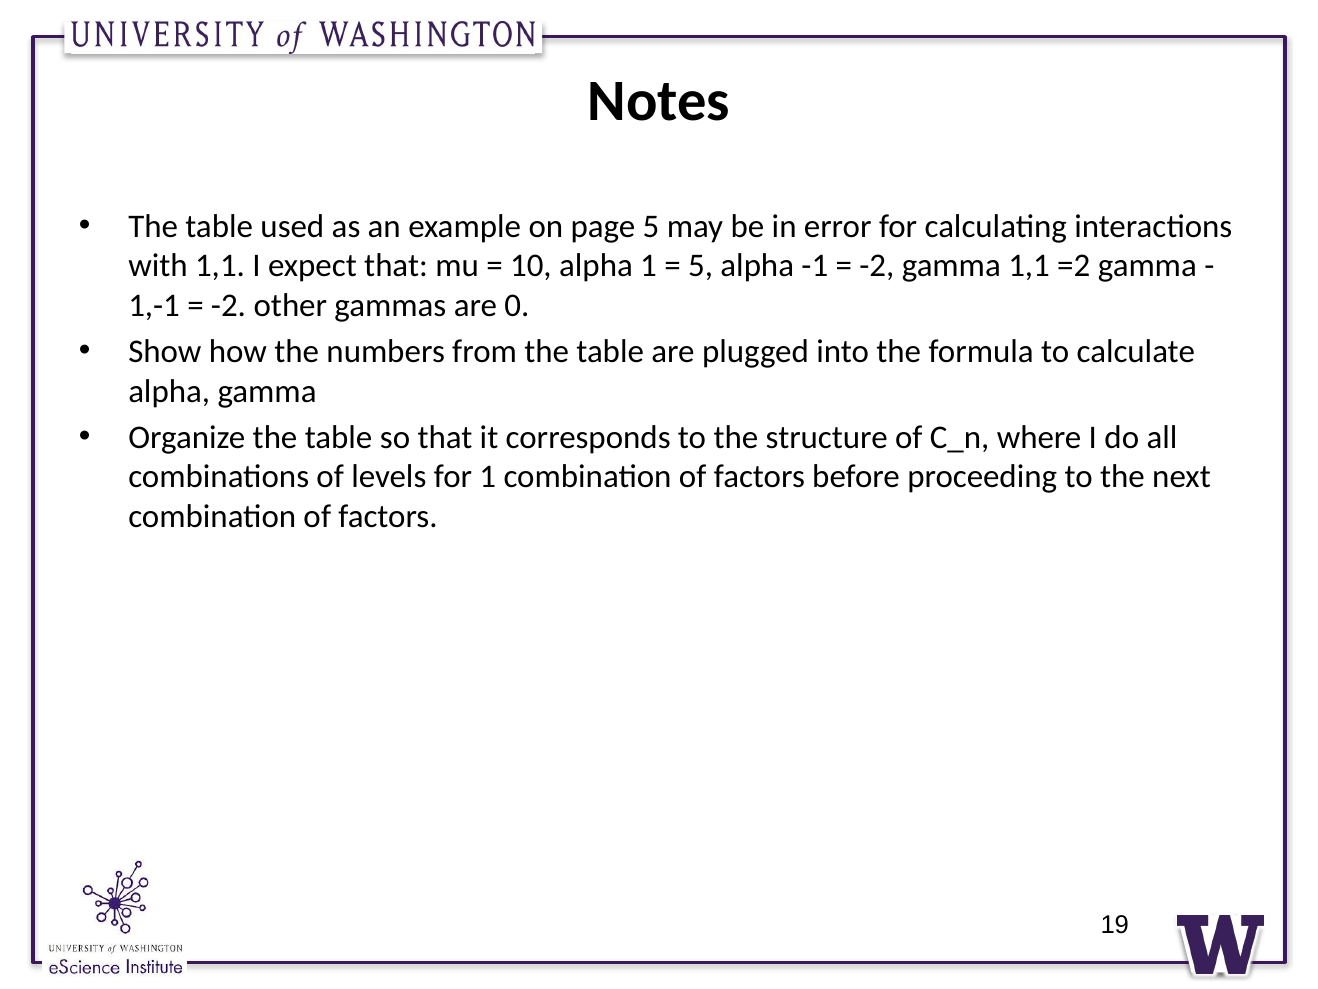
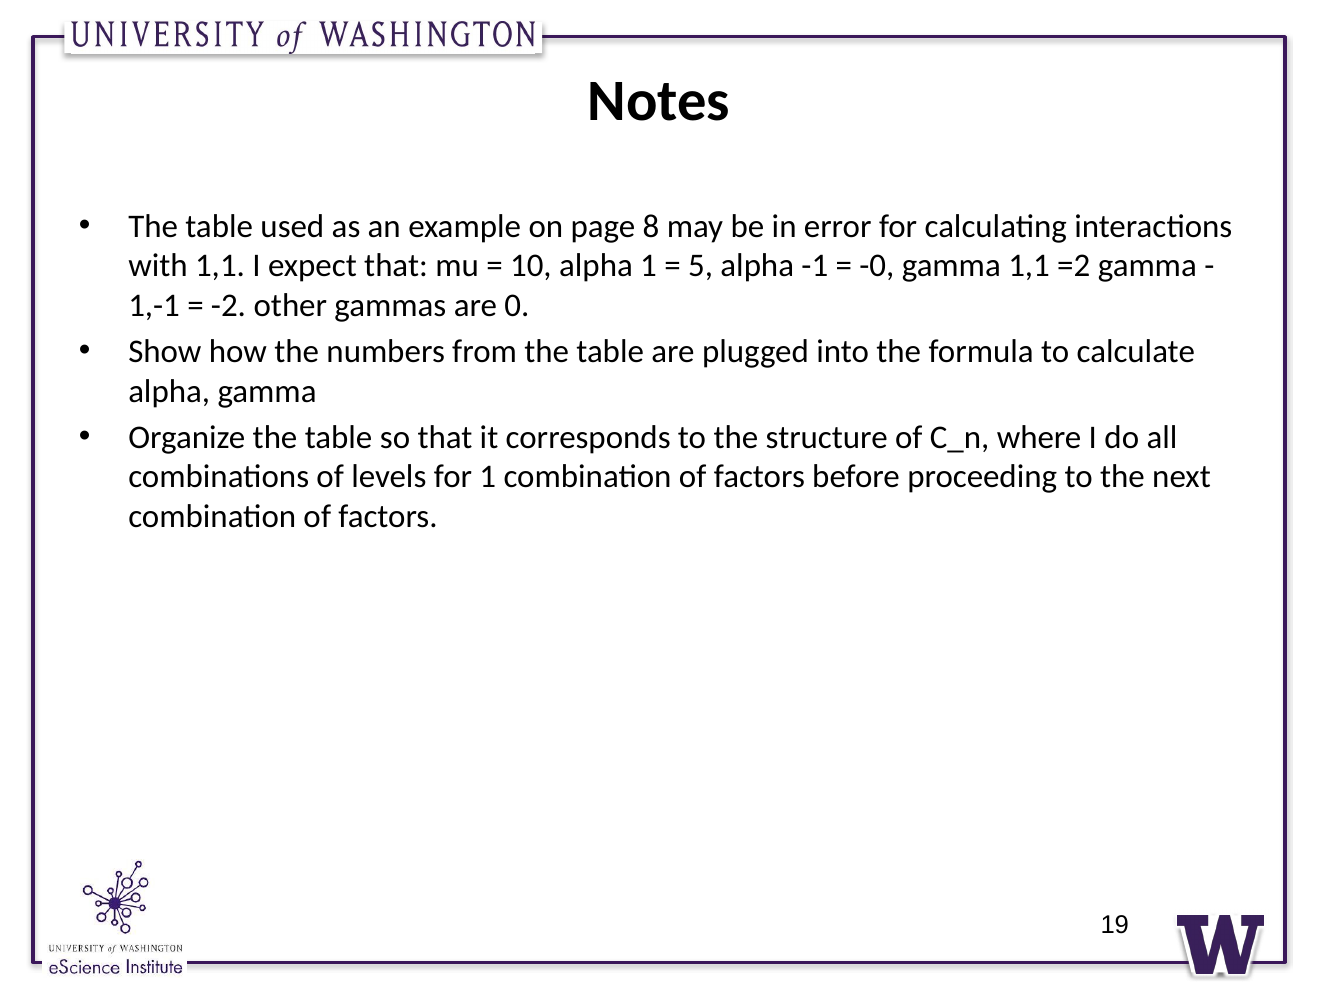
page 5: 5 -> 8
-2 at (877, 266): -2 -> -0
